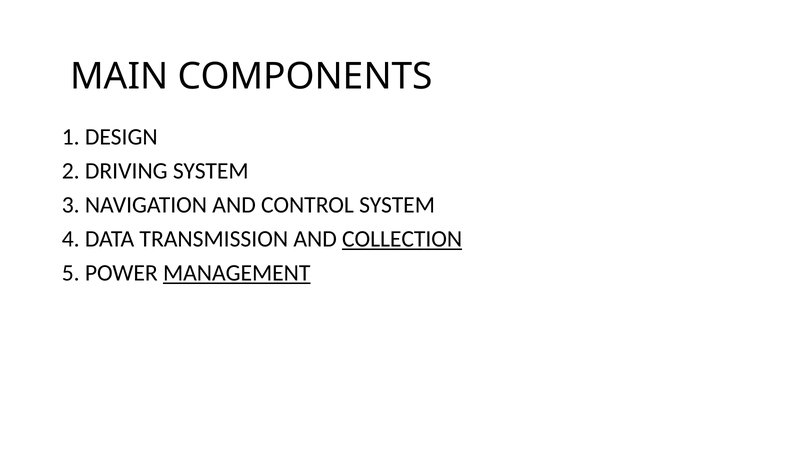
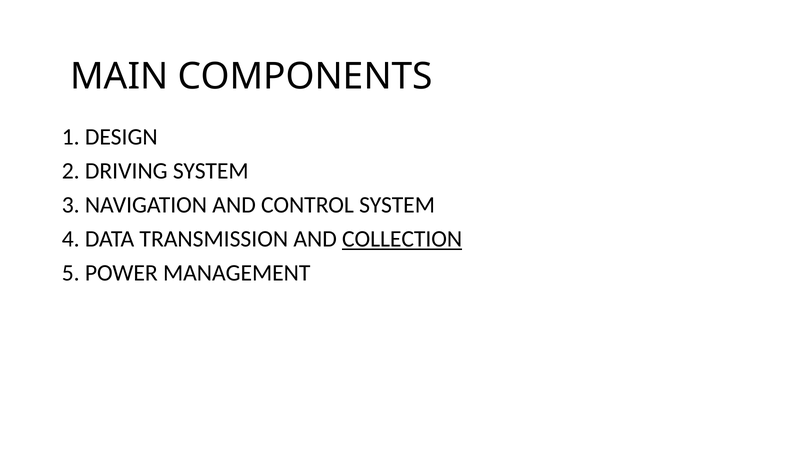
MANAGEMENT underline: present -> none
